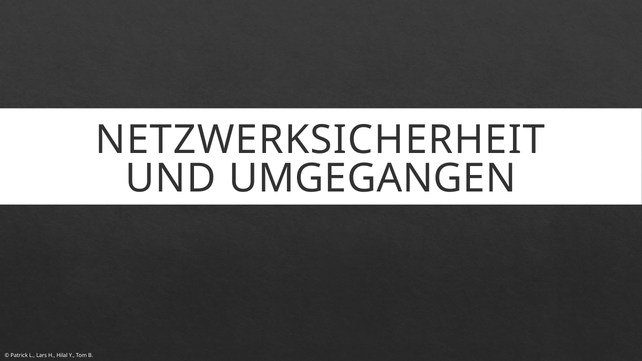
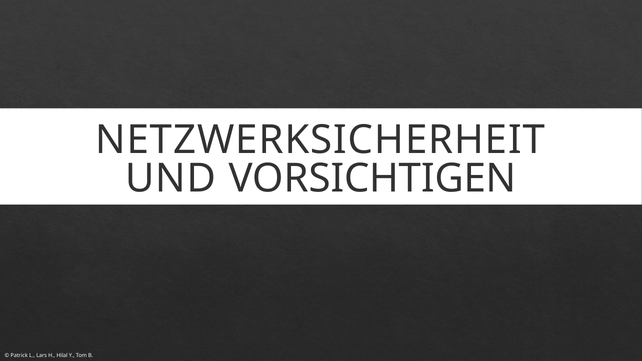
UMGEGANGEN: UMGEGANGEN -> VORSICHTIGEN
